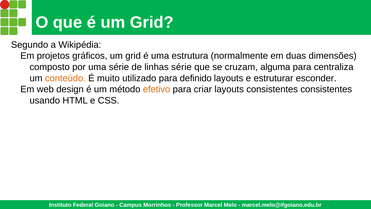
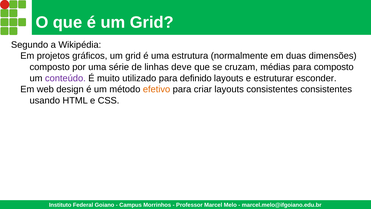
linhas série: série -> deve
alguma: alguma -> médias
para centraliza: centraliza -> composto
conteúdo colour: orange -> purple
